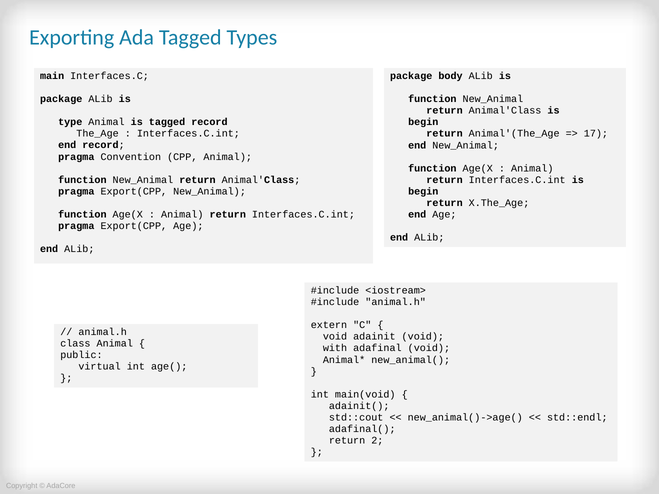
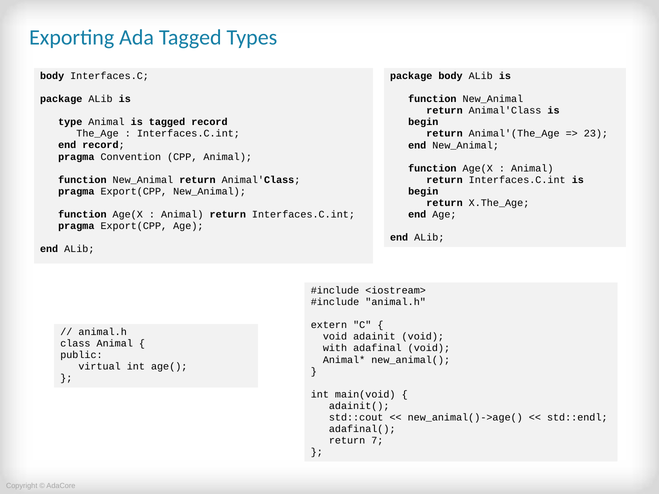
main at (52, 76): main -> body
17: 17 -> 23
2: 2 -> 7
